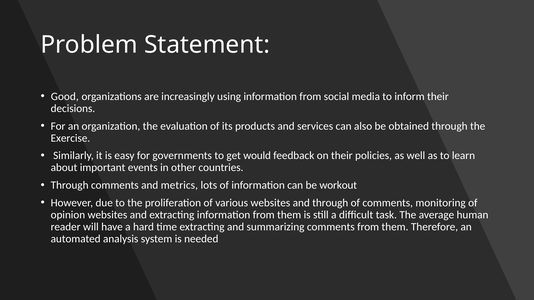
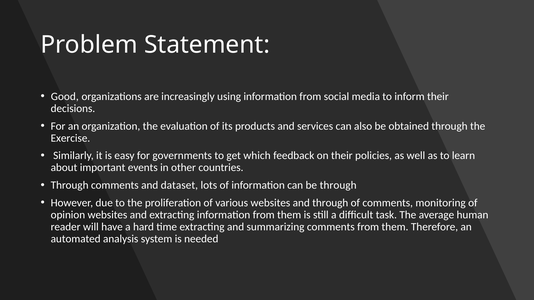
would: would -> which
metrics: metrics -> dataset
be workout: workout -> through
